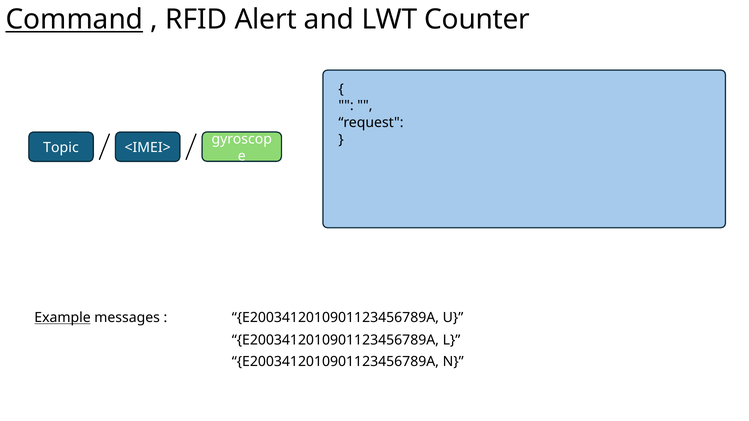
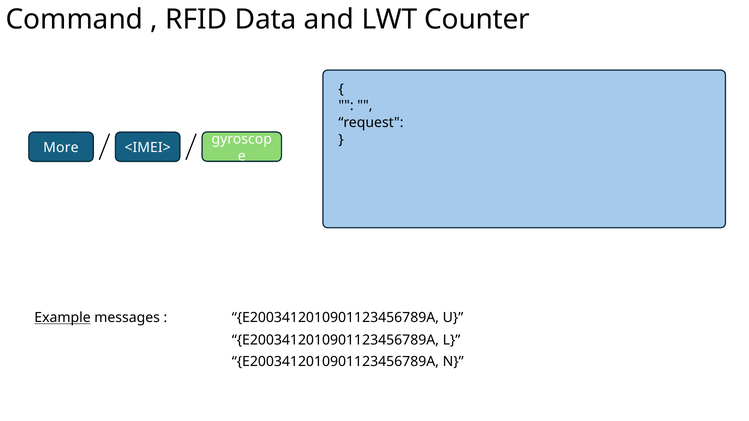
Command underline: present -> none
Alert: Alert -> Data
Topic: Topic -> More
